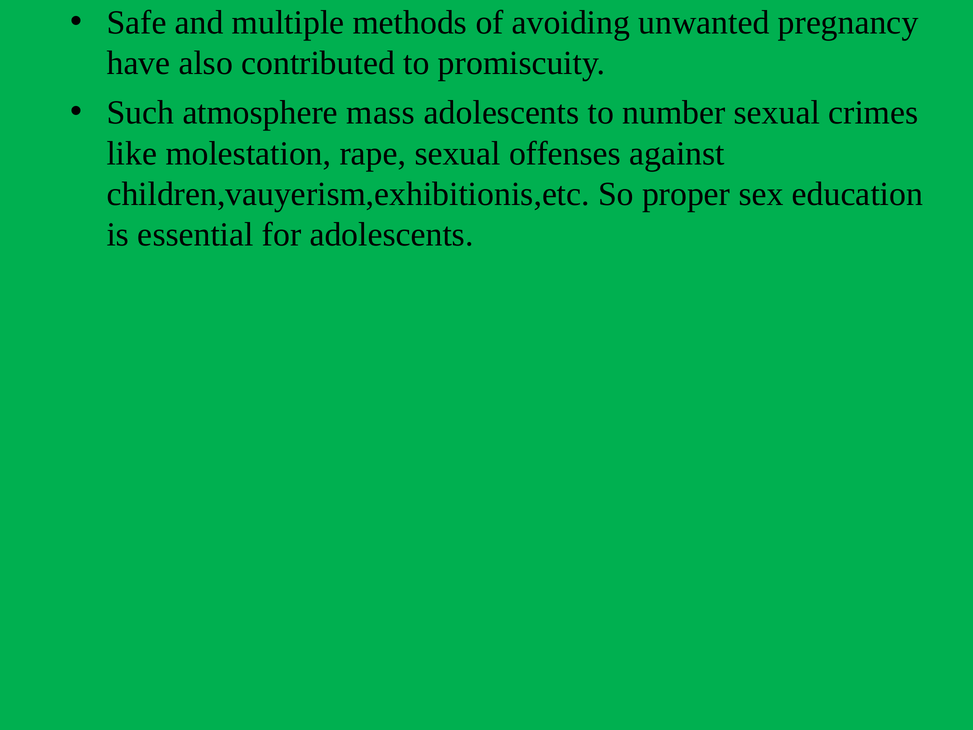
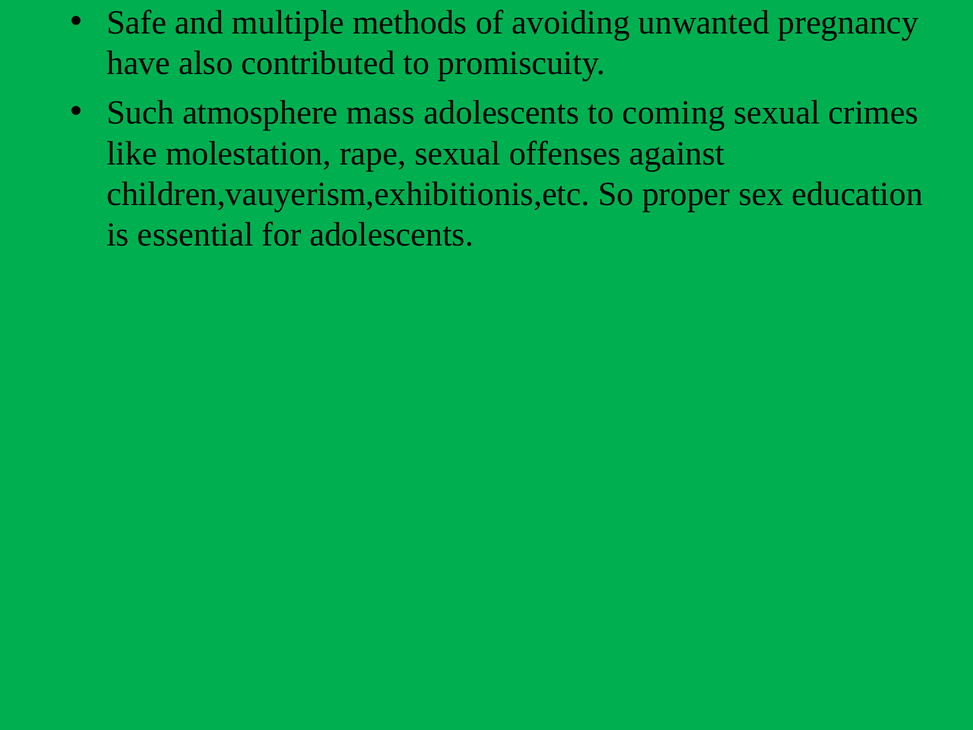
to number: number -> coming
